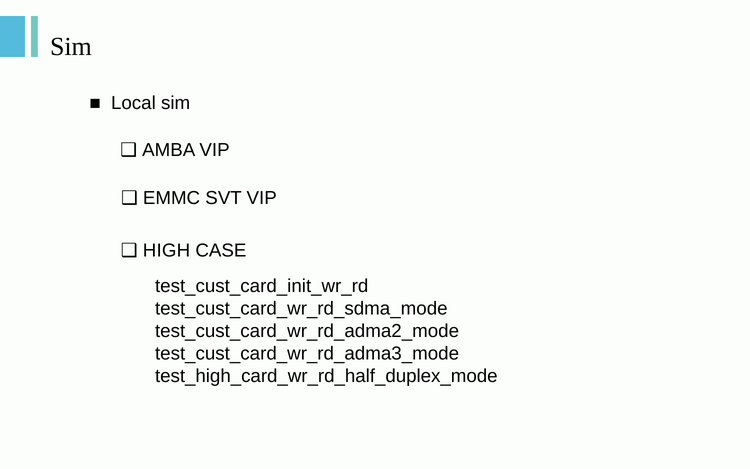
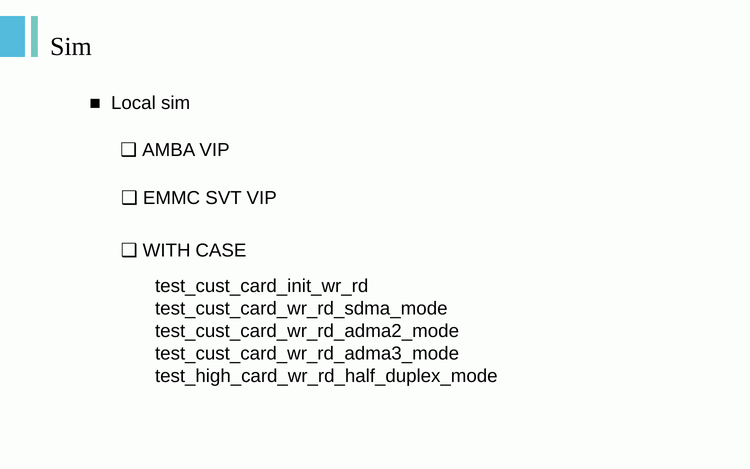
HIGH: HIGH -> WITH
